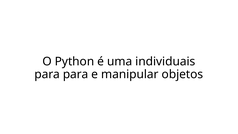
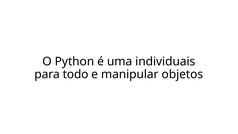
para para: para -> todo
